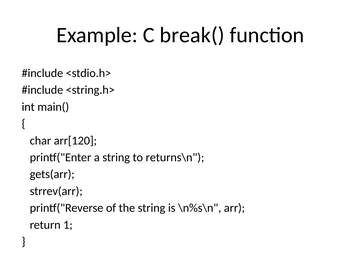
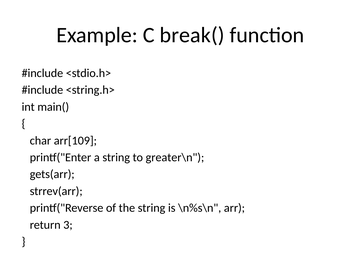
arr[120: arr[120 -> arr[109
returns\n: returns\n -> greater\n
1: 1 -> 3
